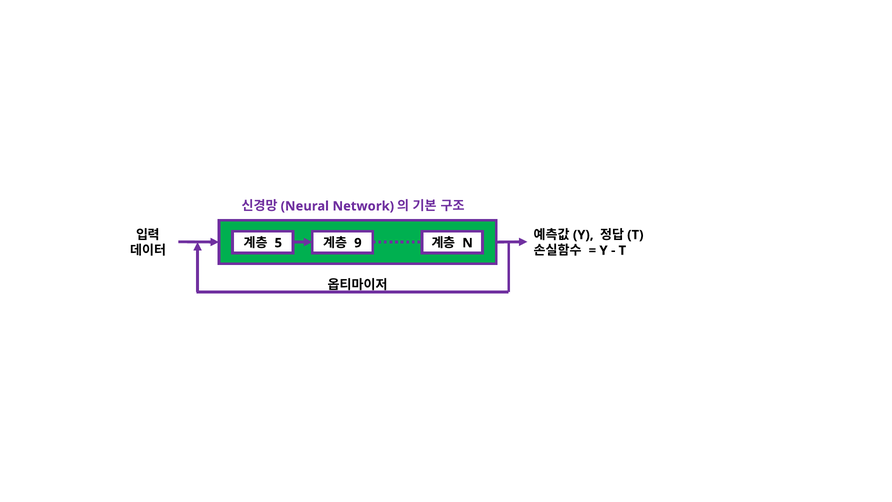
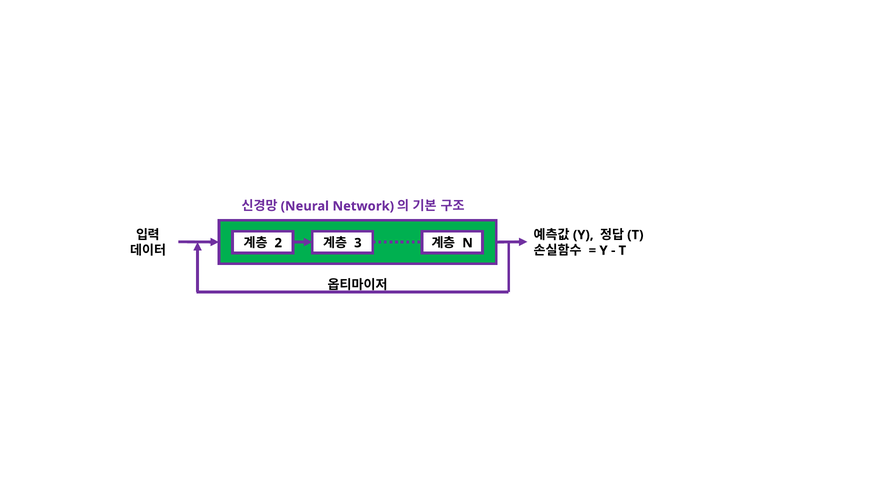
5: 5 -> 2
9: 9 -> 3
